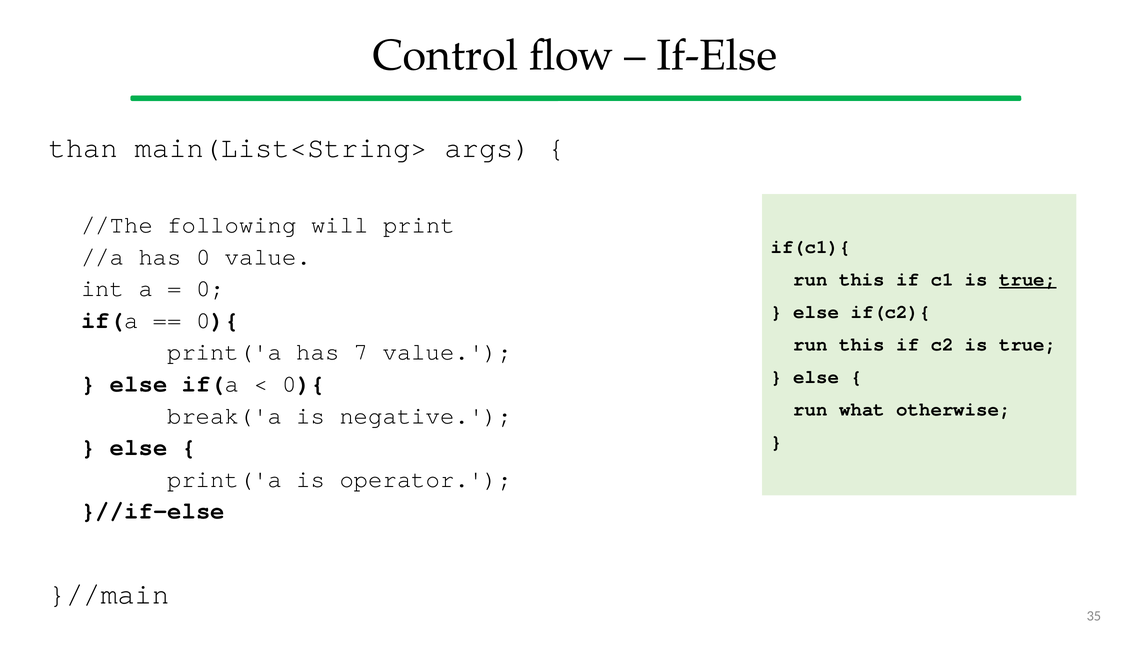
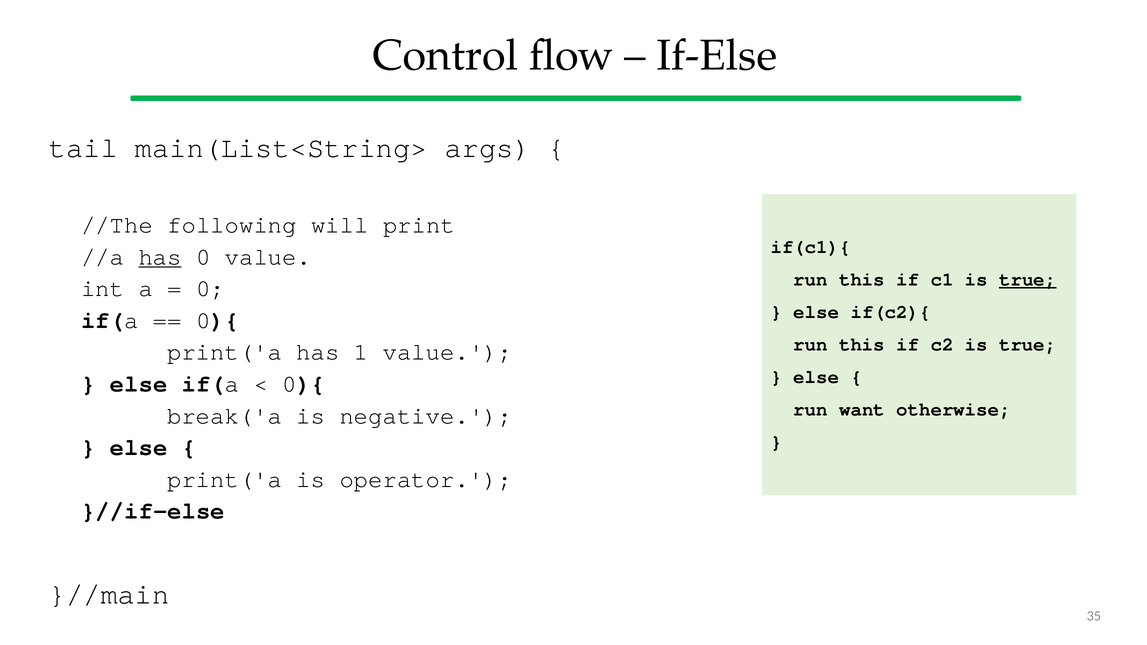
than: than -> tail
has at (160, 257) underline: none -> present
7: 7 -> 1
what: what -> want
